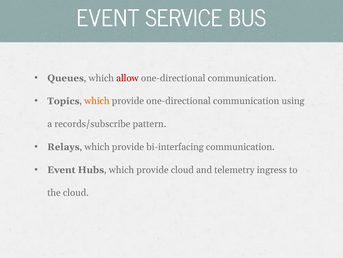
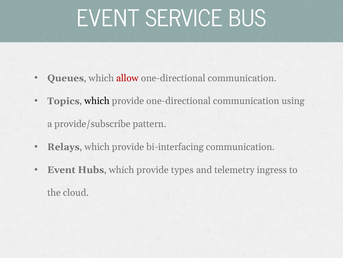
which at (97, 101) colour: orange -> black
records/subscribe: records/subscribe -> provide/subscribe
provide cloud: cloud -> types
